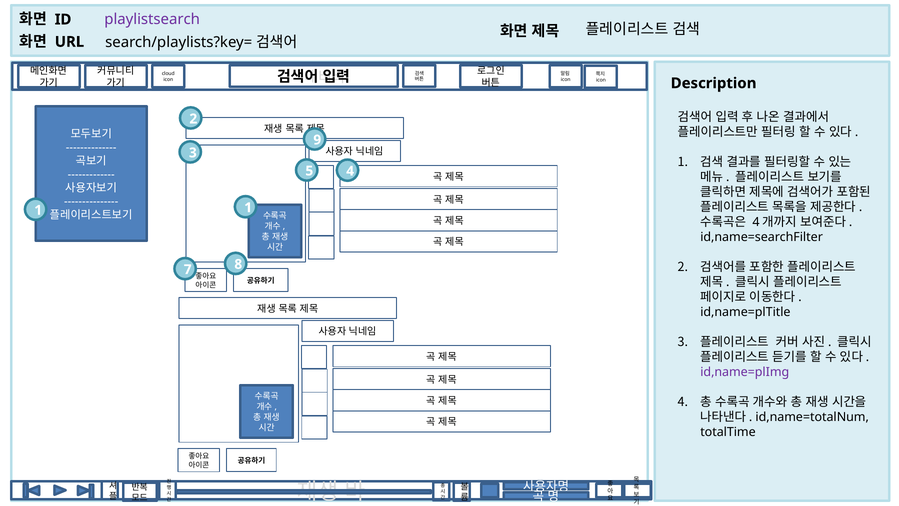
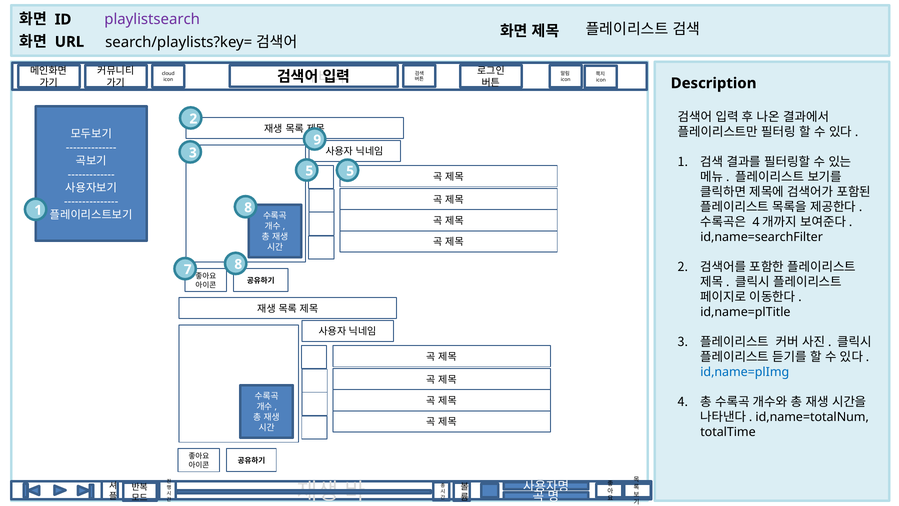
5 4: 4 -> 5
1 1: 1 -> 8
id,name=plImg colour: purple -> blue
